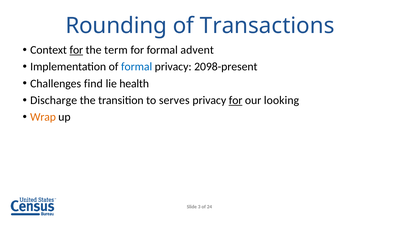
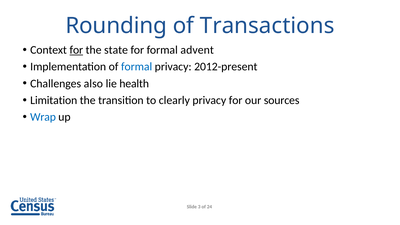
term: term -> state
2098-present: 2098-present -> 2012-present
find: find -> also
Discharge: Discharge -> Limitation
serves: serves -> clearly
for at (236, 100) underline: present -> none
looking: looking -> sources
Wrap colour: orange -> blue
